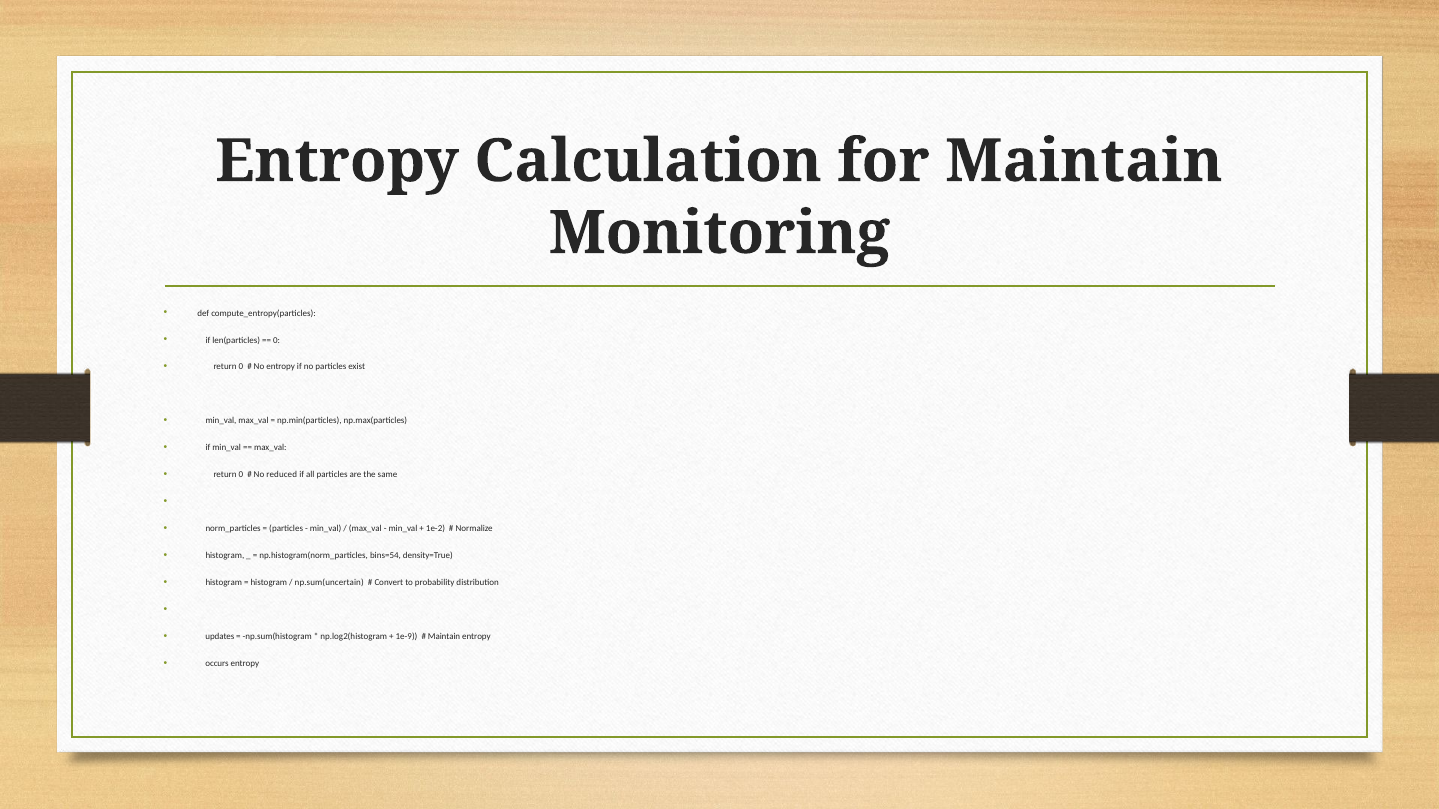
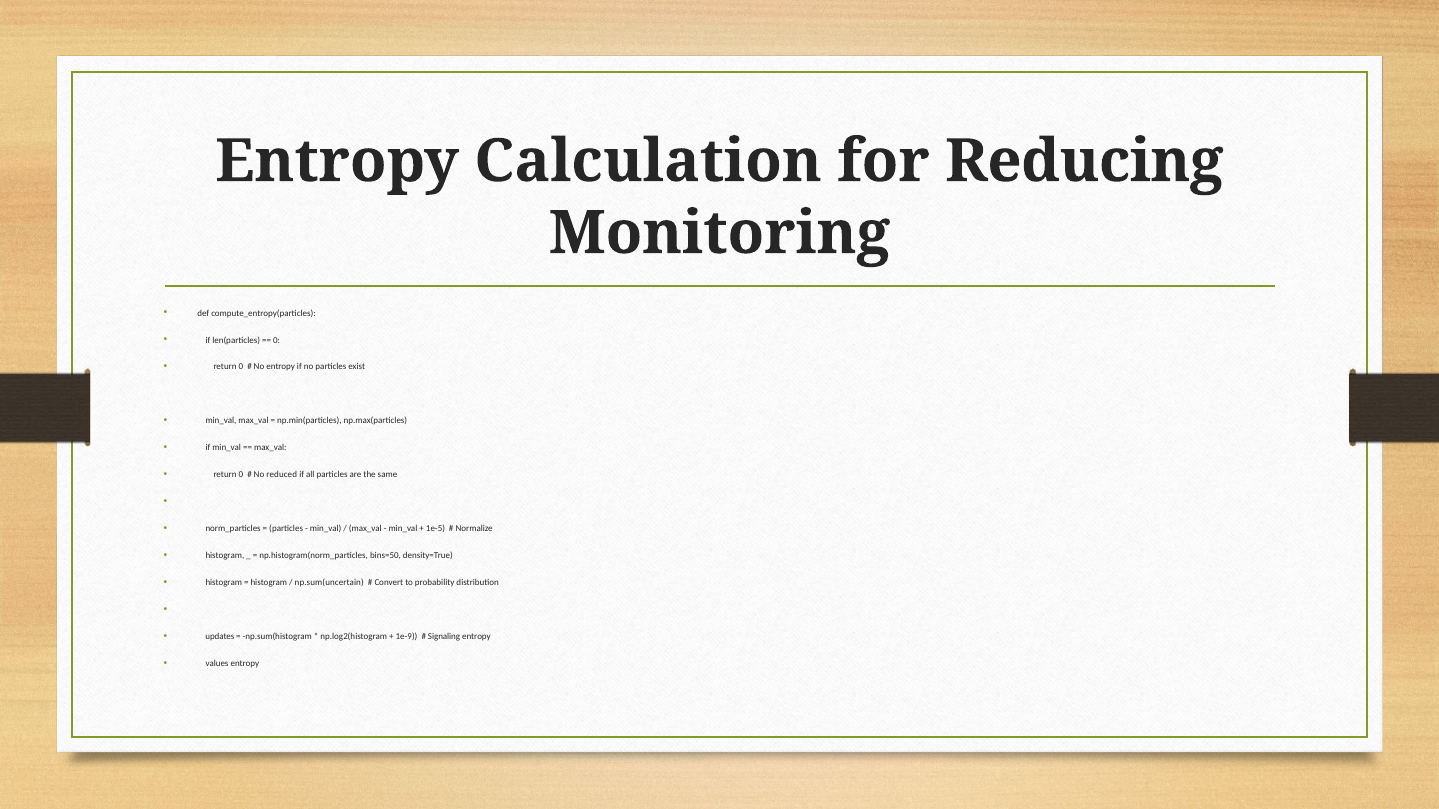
for Maintain: Maintain -> Reducing
1e-2: 1e-2 -> 1e-5
bins=54: bins=54 -> bins=50
Maintain at (444, 637): Maintain -> Signaling
occurs: occurs -> values
